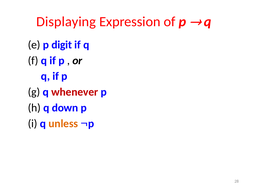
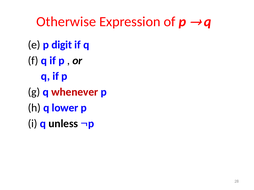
Displaying: Displaying -> Otherwise
down: down -> lower
unless colour: orange -> black
